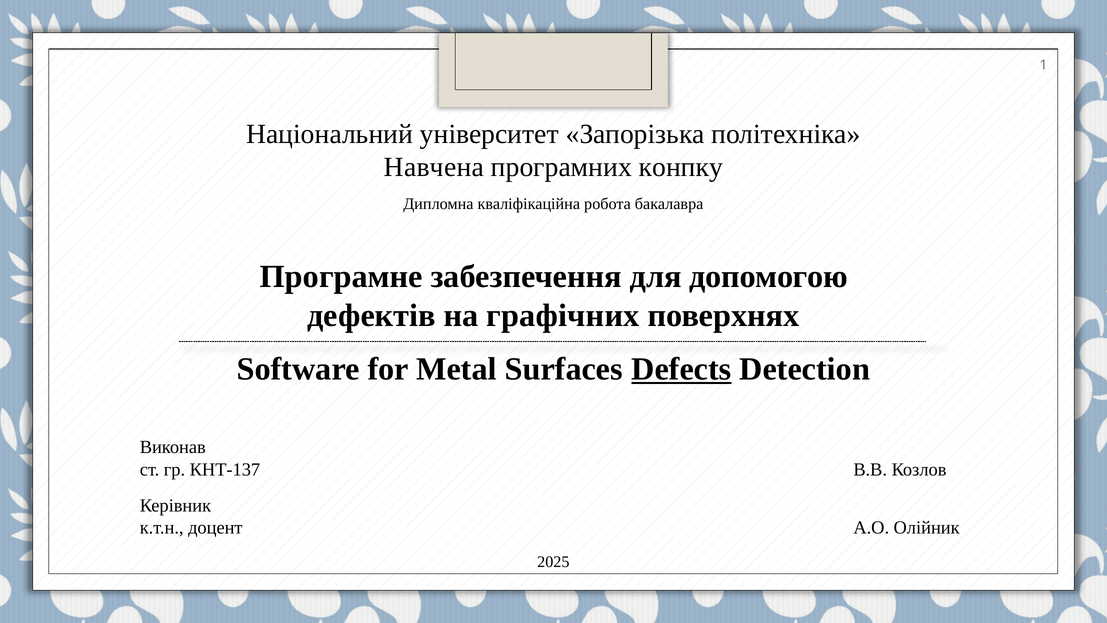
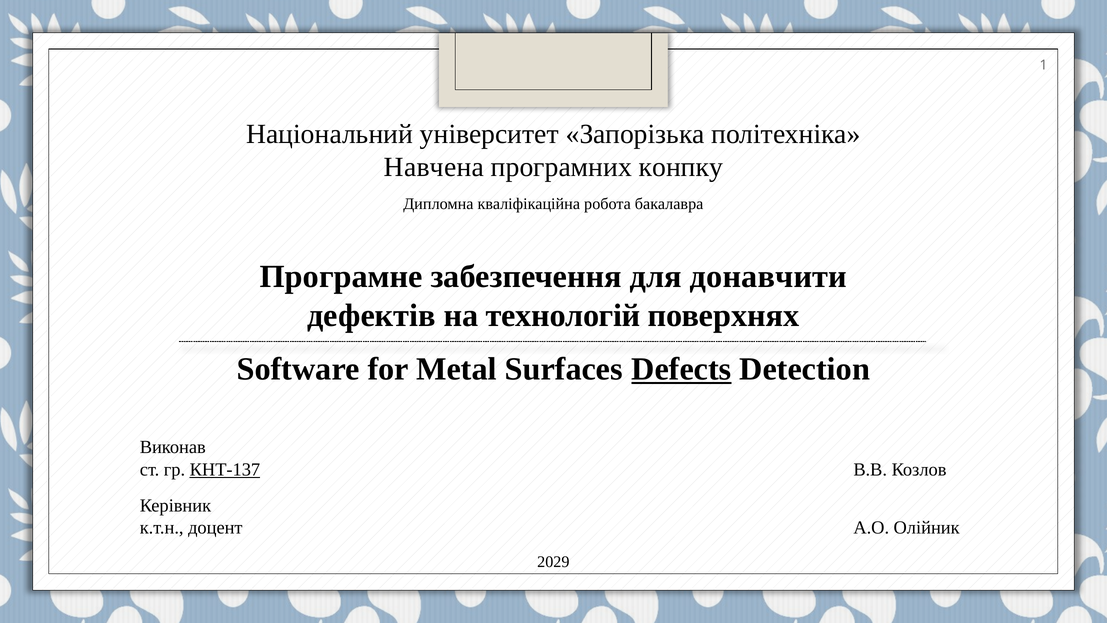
допомогою: допомогою -> донавчити
графічних: графічних -> технологій
КНТ-137 underline: none -> present
2025: 2025 -> 2029
